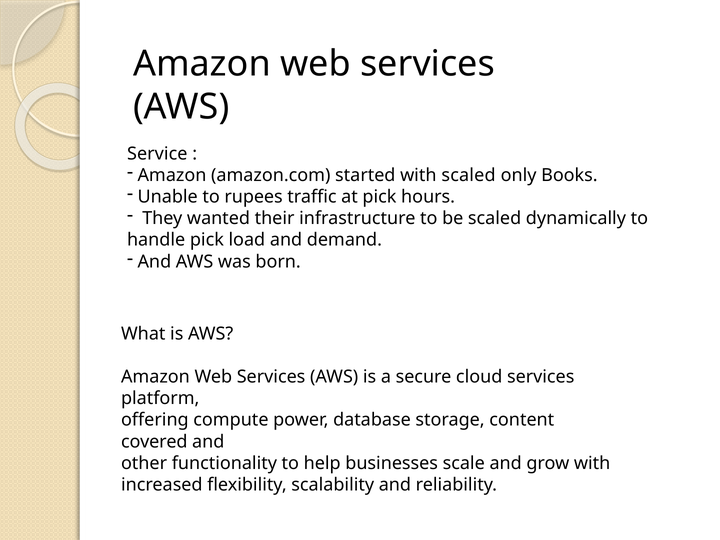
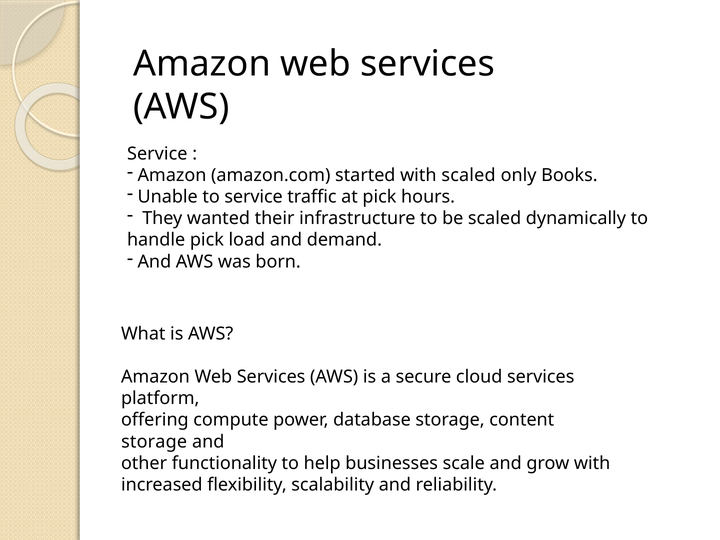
to rupees: rupees -> service
covered at (154, 442): covered -> storage
